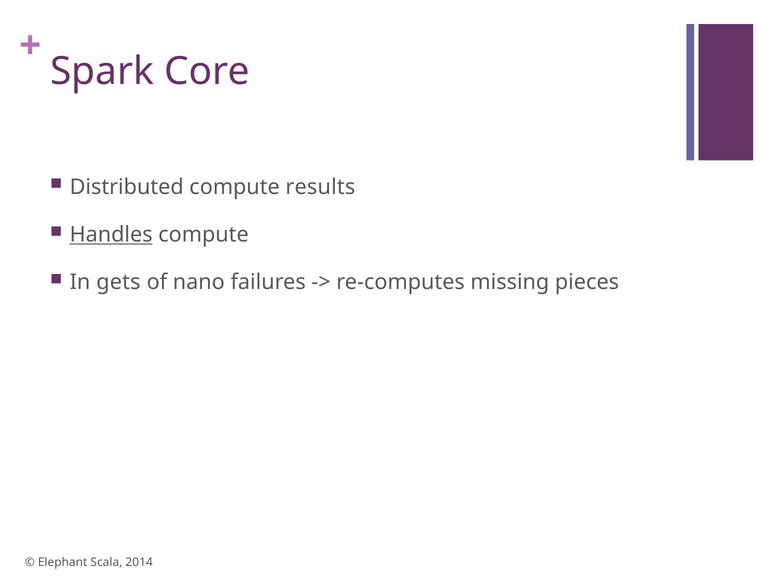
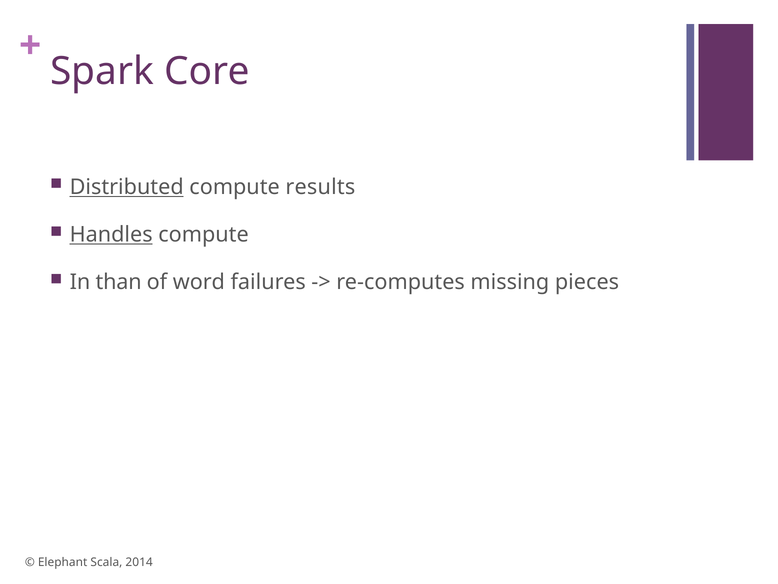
Distributed underline: none -> present
gets: gets -> than
nano: nano -> word
